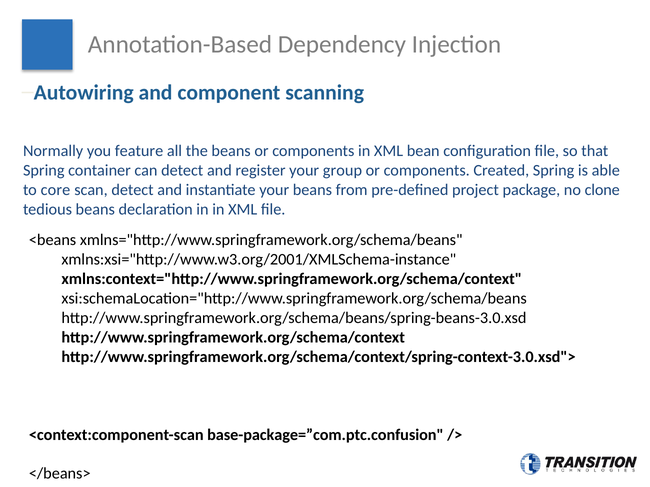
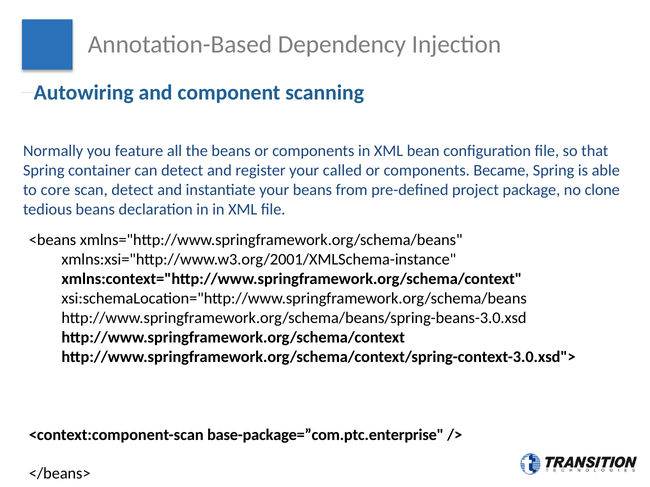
group: group -> called
Created: Created -> Became
base-package=”com.ptc.confusion: base-package=”com.ptc.confusion -> base-package=”com.ptc.enterprise
